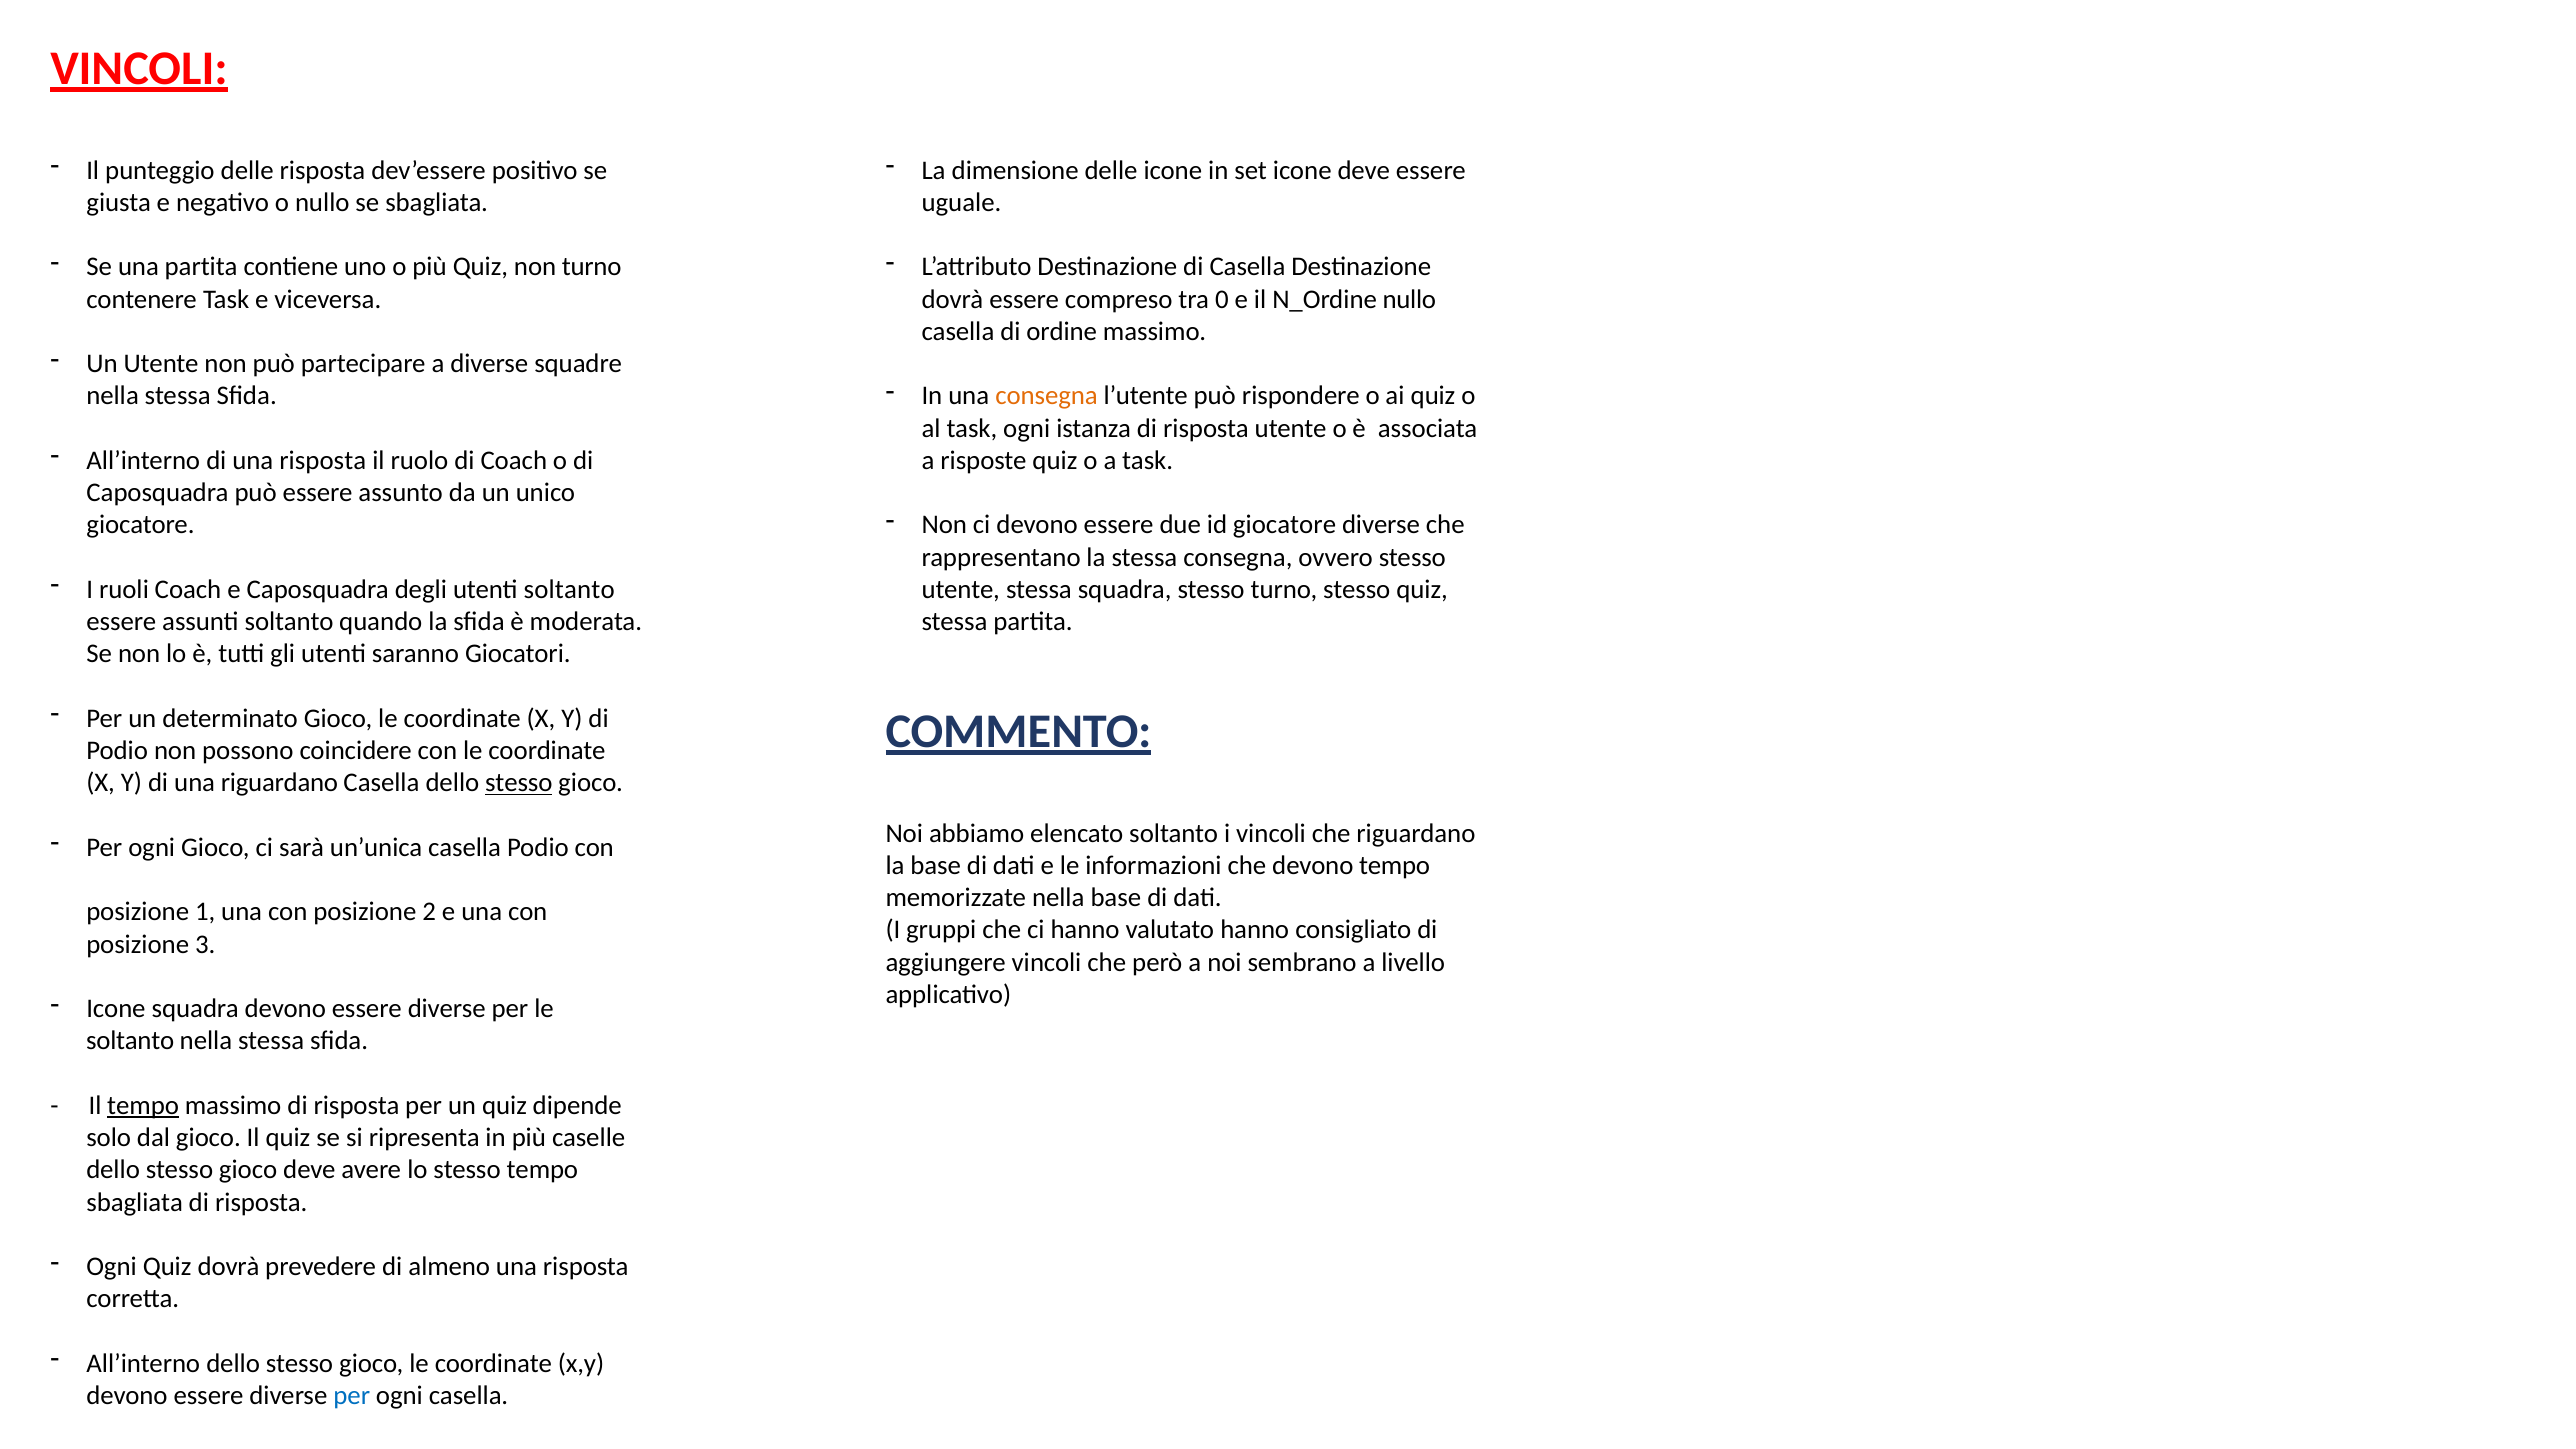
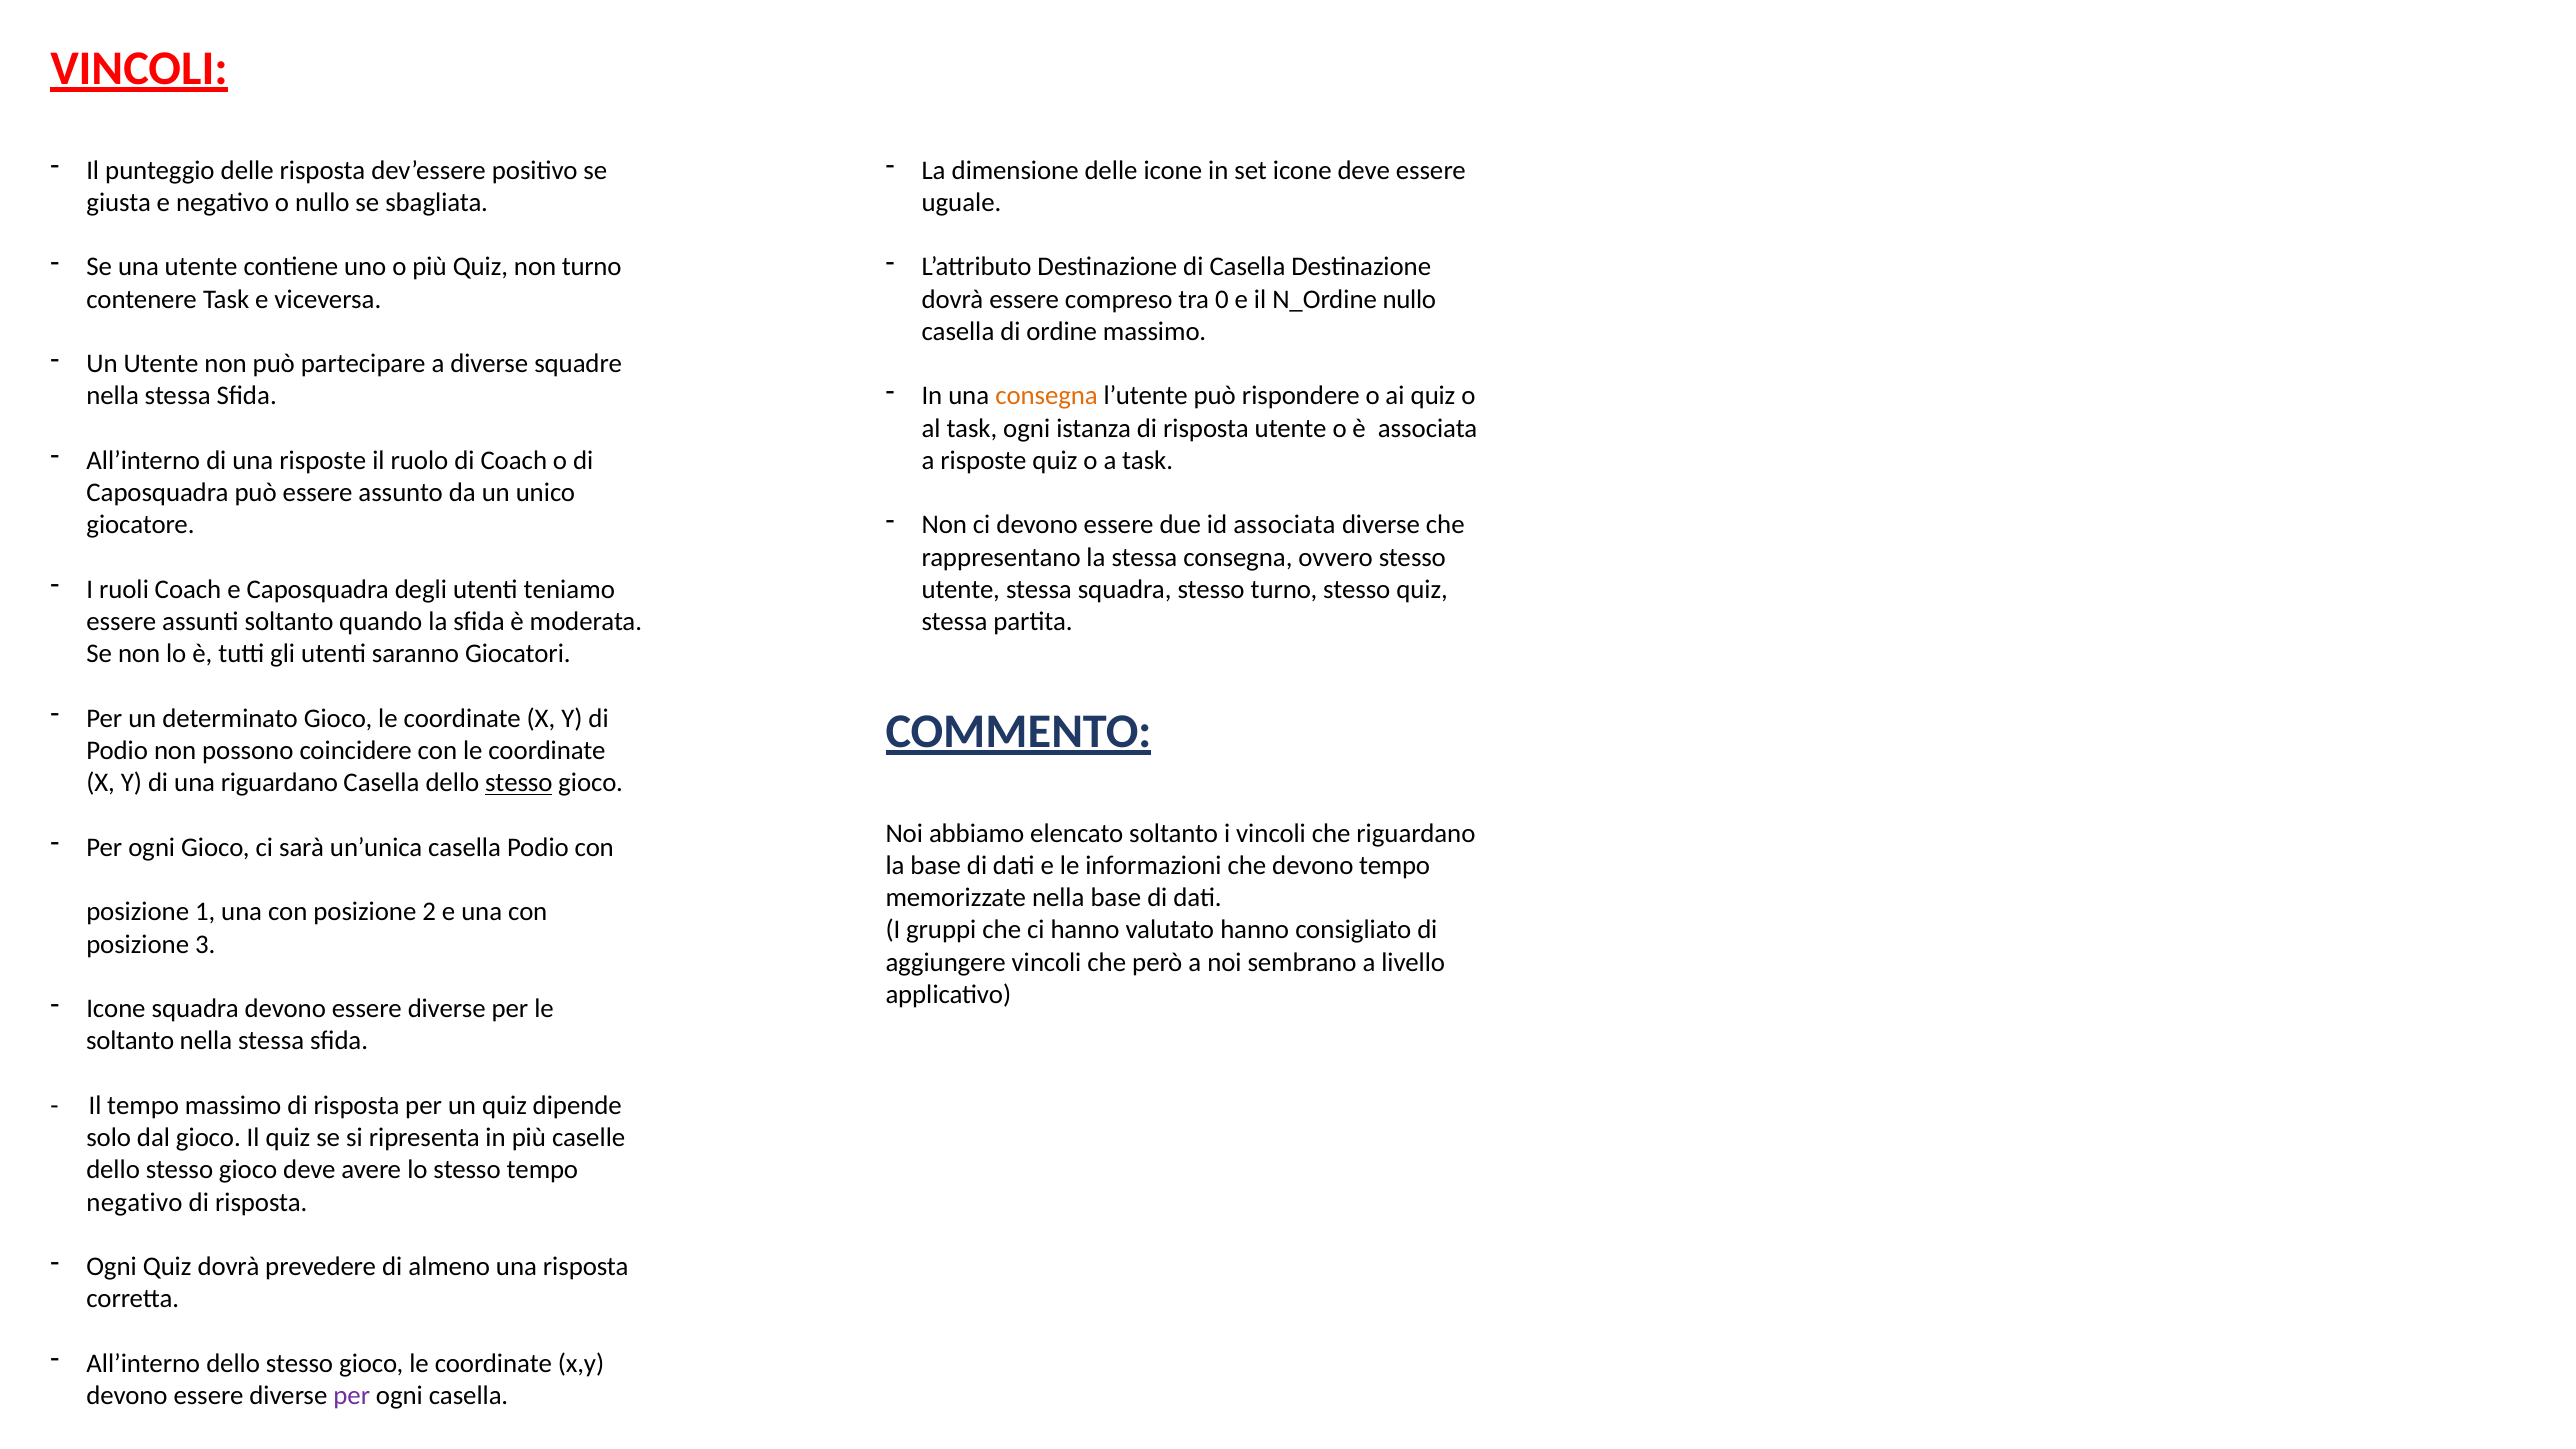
una partita: partita -> utente
di una risposta: risposta -> risposte
id giocatore: giocatore -> associata
utenti soltanto: soltanto -> teniamo
tempo at (143, 1105) underline: present -> none
sbagliata at (135, 1202): sbagliata -> negativo
per at (352, 1396) colour: blue -> purple
